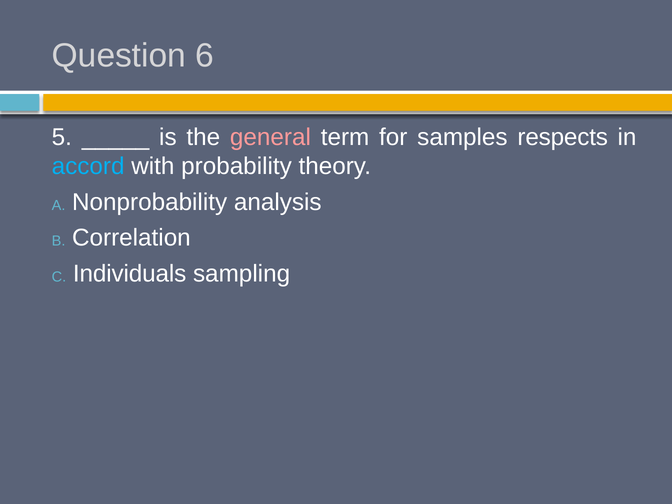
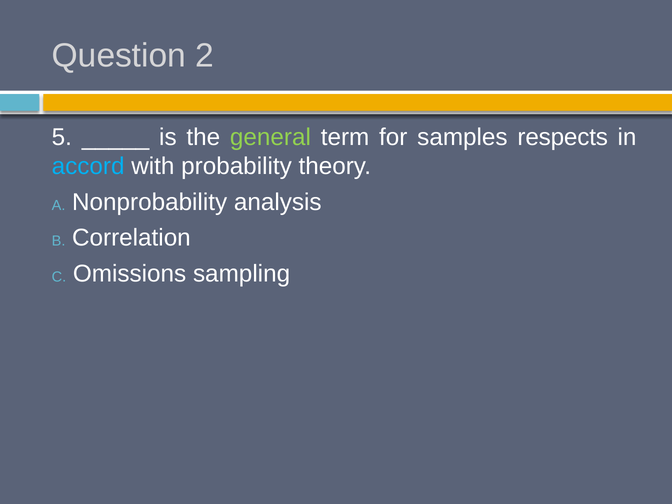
6: 6 -> 2
general colour: pink -> light green
Individuals: Individuals -> Omissions
